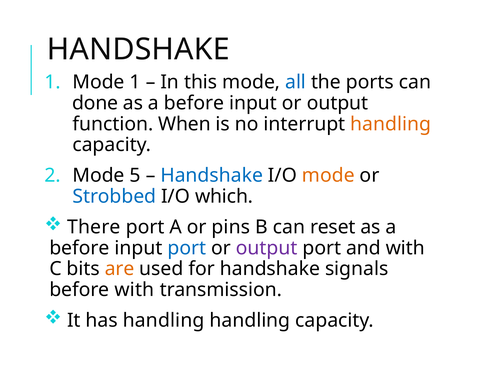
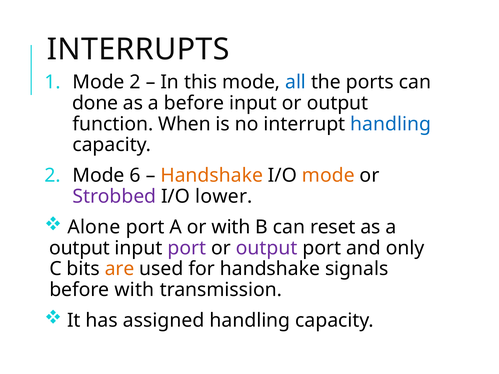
HANDSHAKE at (138, 49): HANDSHAKE -> INTERRUPTS
Mode 1: 1 -> 2
handling at (391, 124) colour: orange -> blue
5: 5 -> 6
Handshake at (212, 176) colour: blue -> orange
Strobbed colour: blue -> purple
which: which -> lower
There: There -> Alone
or pins: pins -> with
before at (80, 248): before -> output
port at (187, 248) colour: blue -> purple
and with: with -> only
has handling: handling -> assigned
